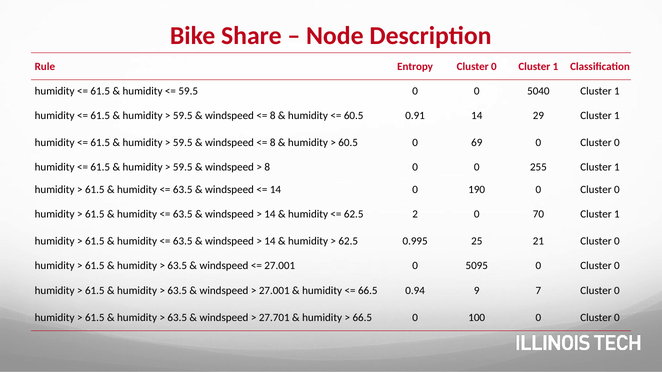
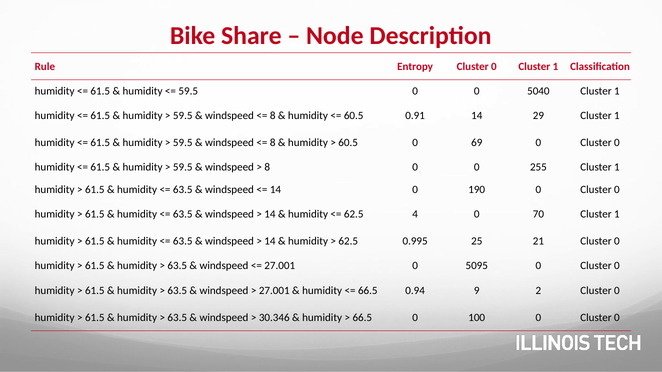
2: 2 -> 4
7: 7 -> 2
27.701: 27.701 -> 30.346
